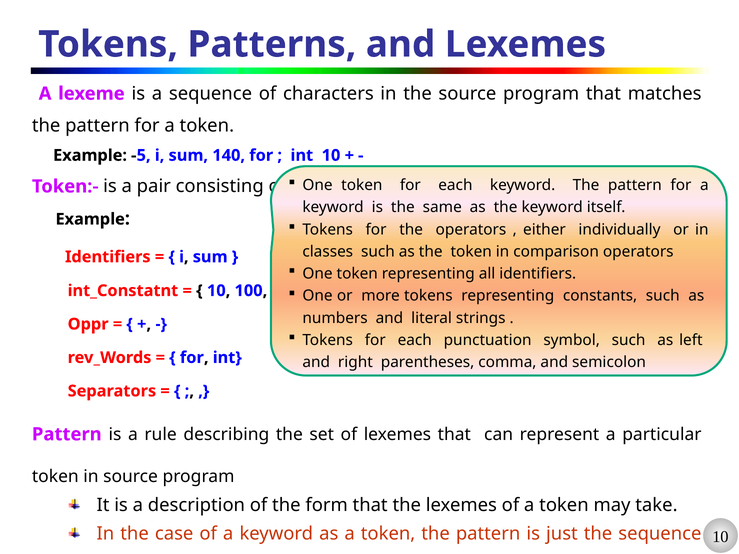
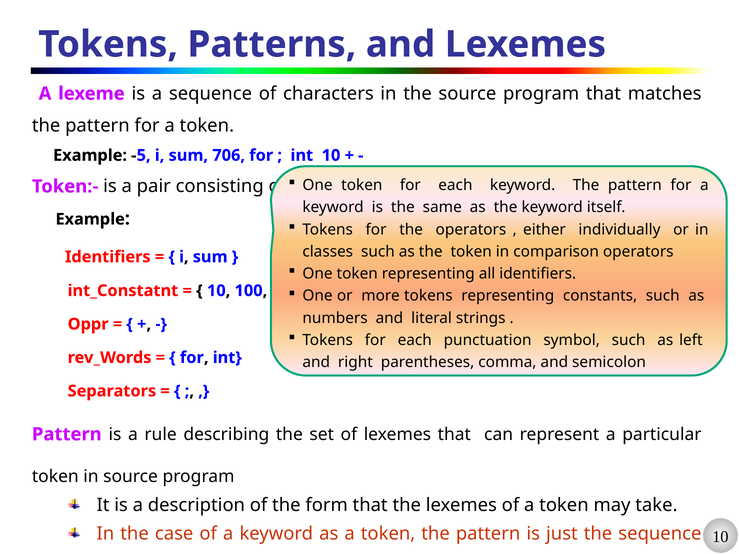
140: 140 -> 706
